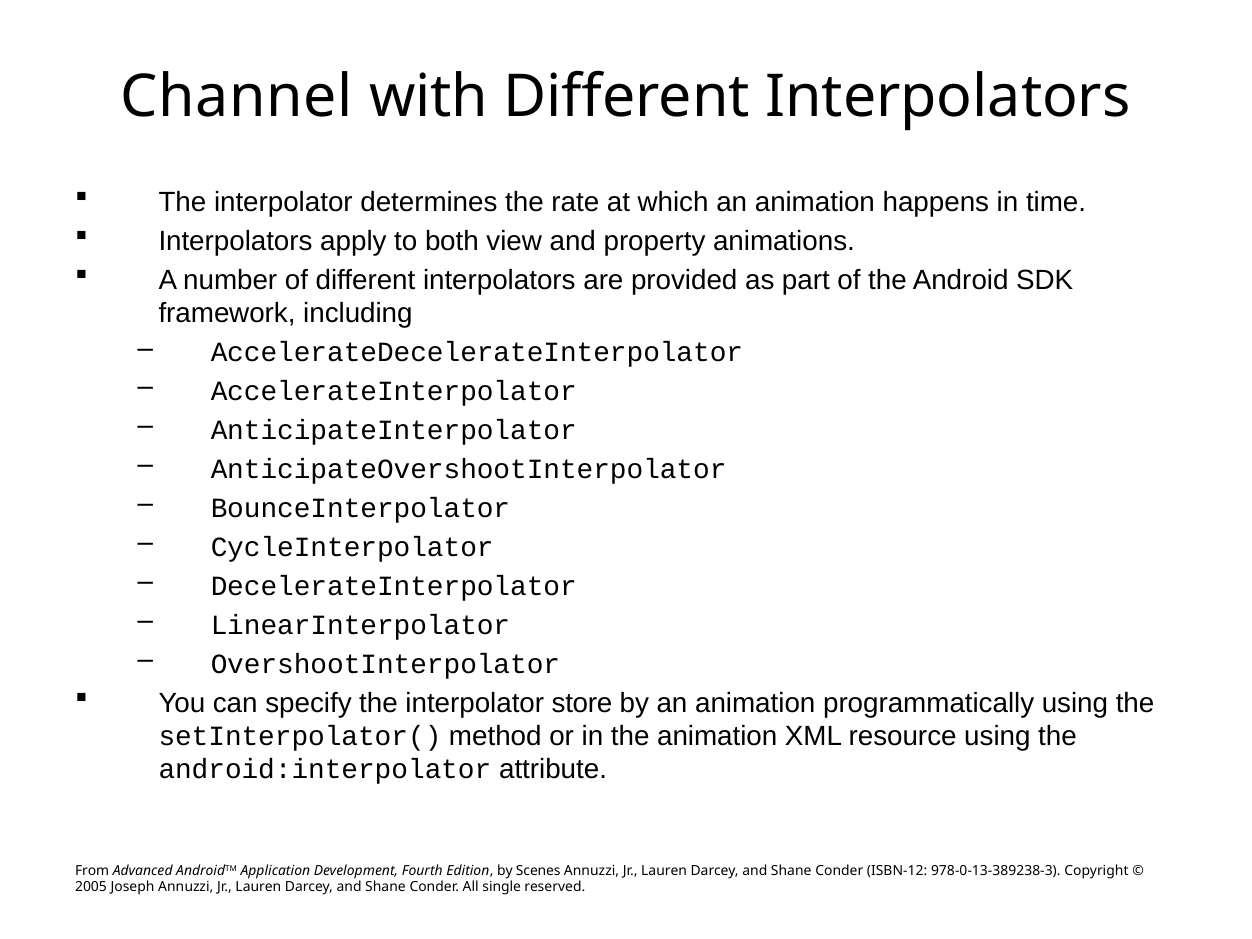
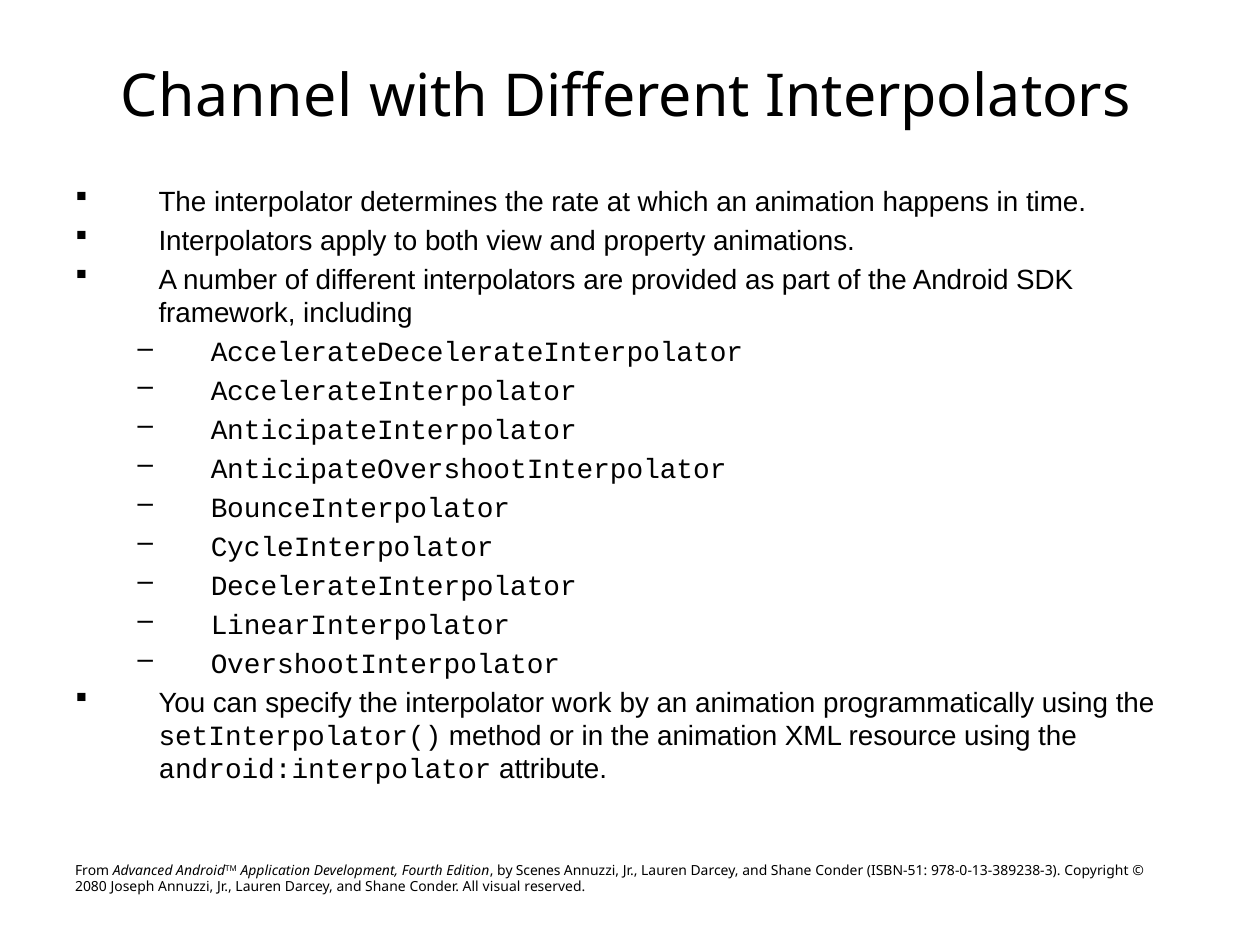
store: store -> work
ISBN-12: ISBN-12 -> ISBN-51
2005: 2005 -> 2080
single: single -> visual
